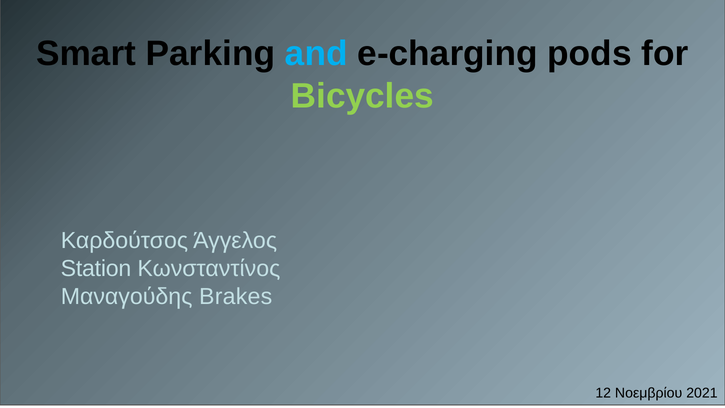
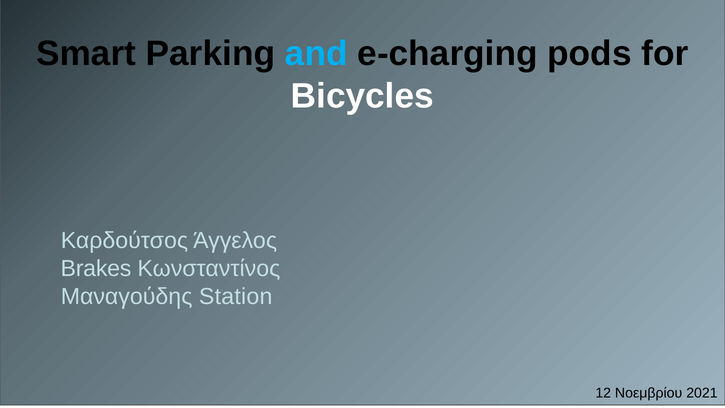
Bicycles colour: light green -> white
Station: Station -> Brakes
Brakes: Brakes -> Station
